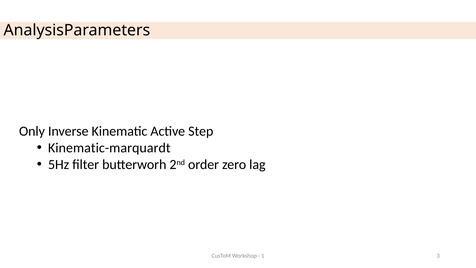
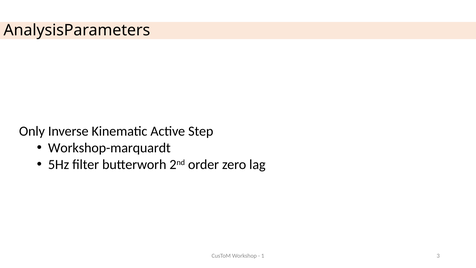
Kinematic-marquardt: Kinematic-marquardt -> Workshop-marquardt
